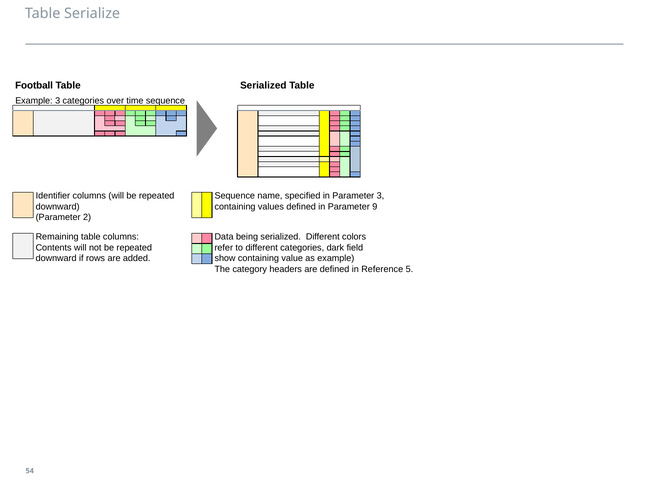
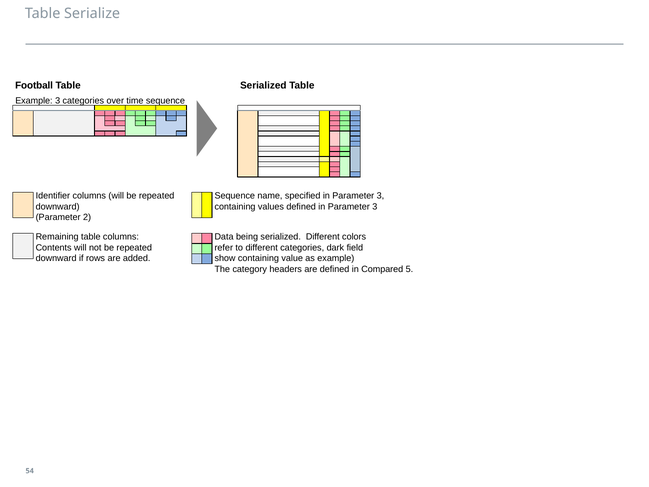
defined in Parameter 9: 9 -> 3
Reference: Reference -> Compared
